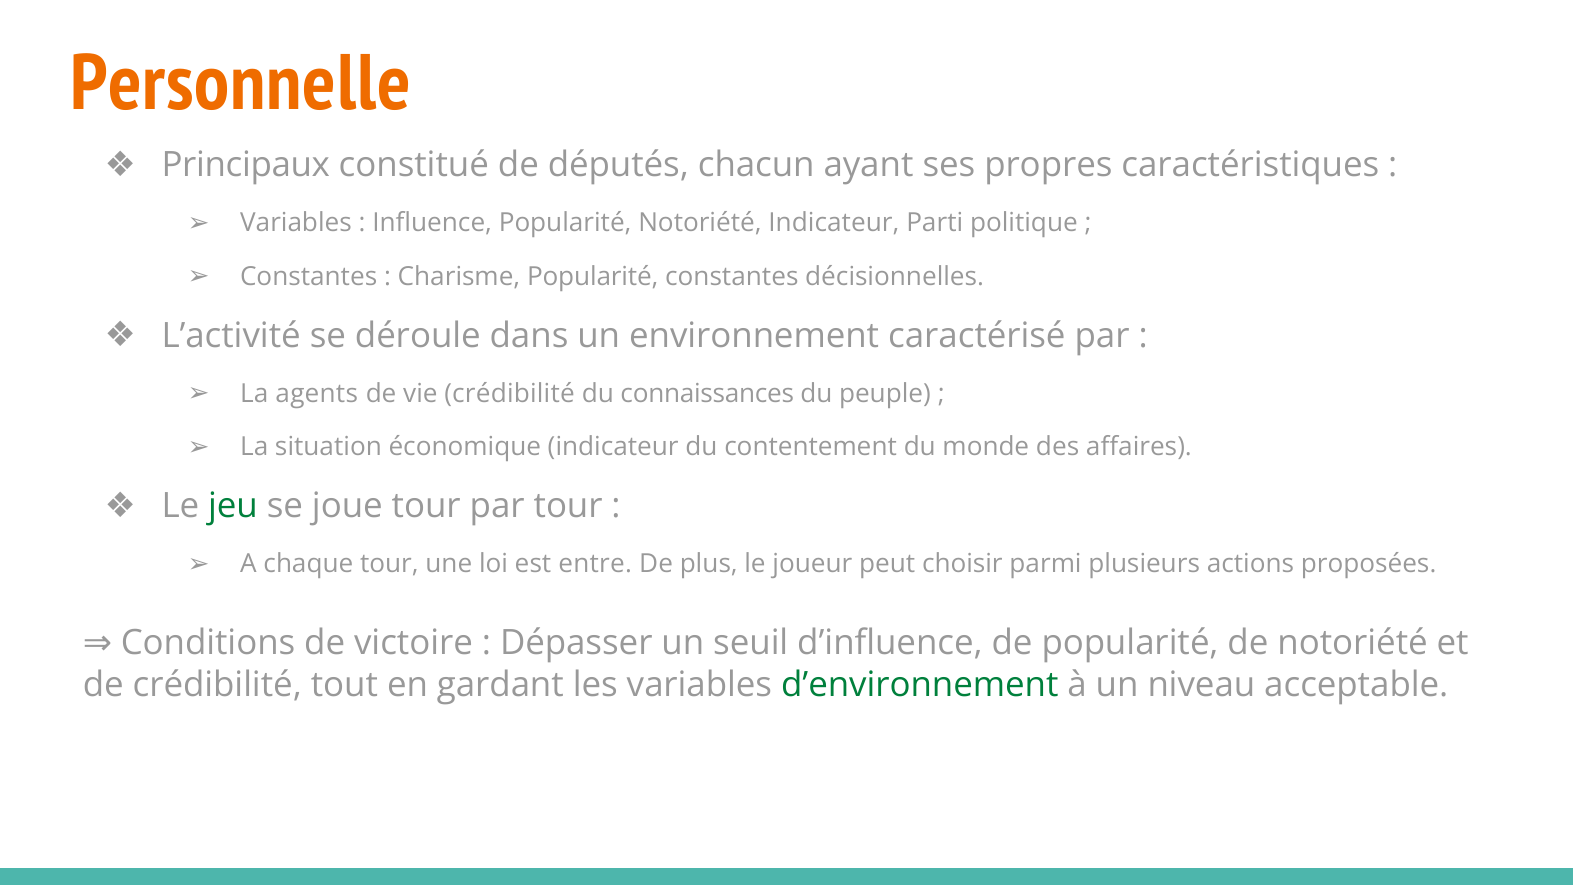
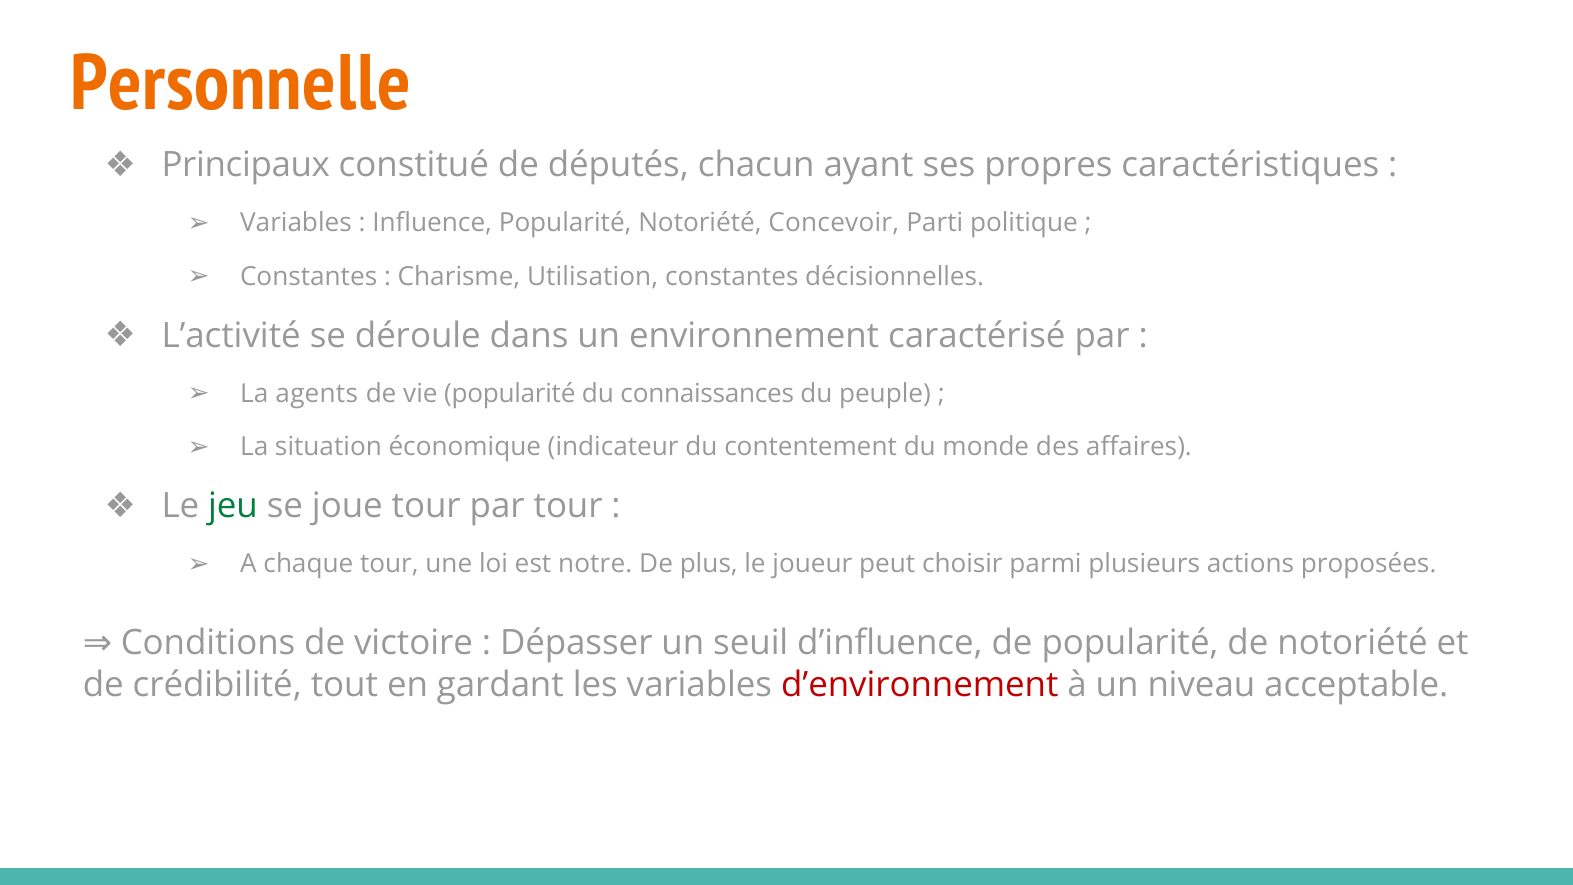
Notoriété Indicateur: Indicateur -> Concevoir
Charisme Popularité: Popularité -> Utilisation
vie crédibilité: crédibilité -> popularité
entre: entre -> notre
d’environnement colour: green -> red
